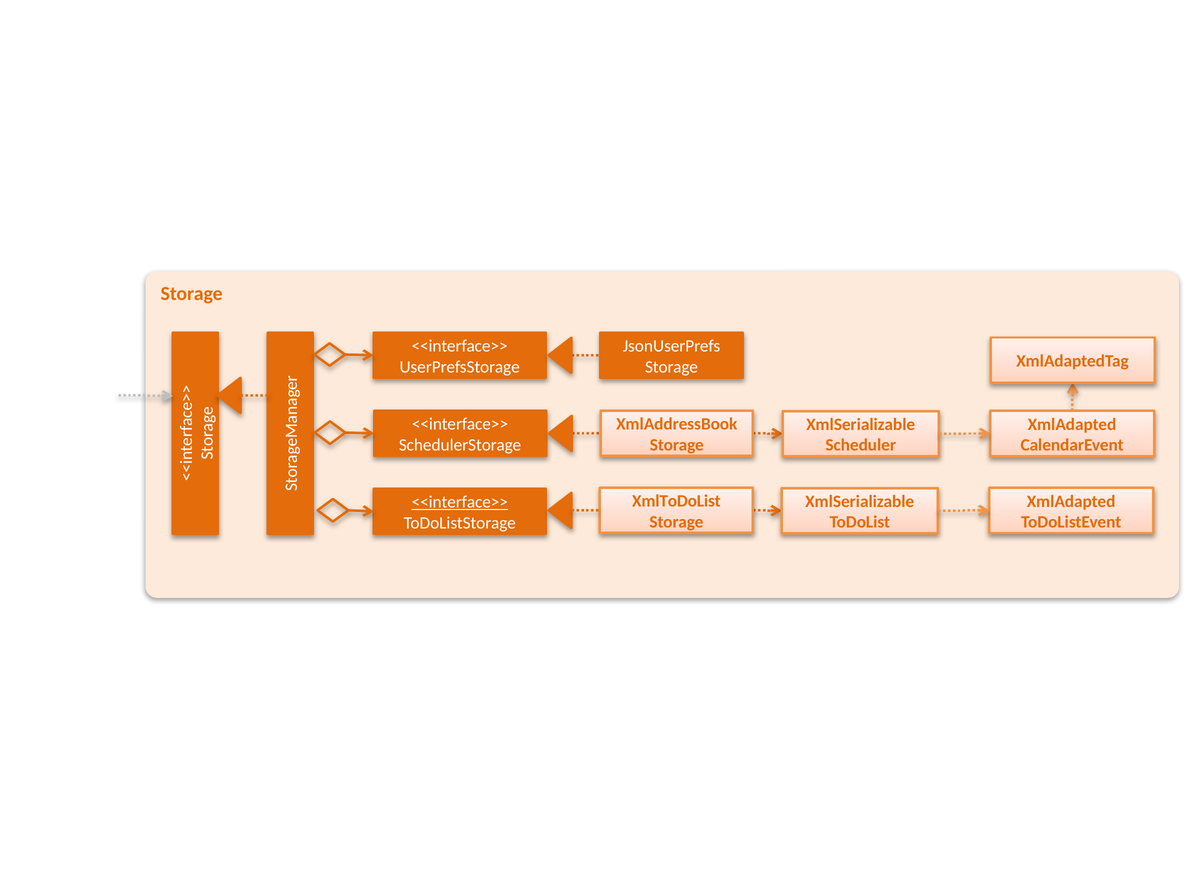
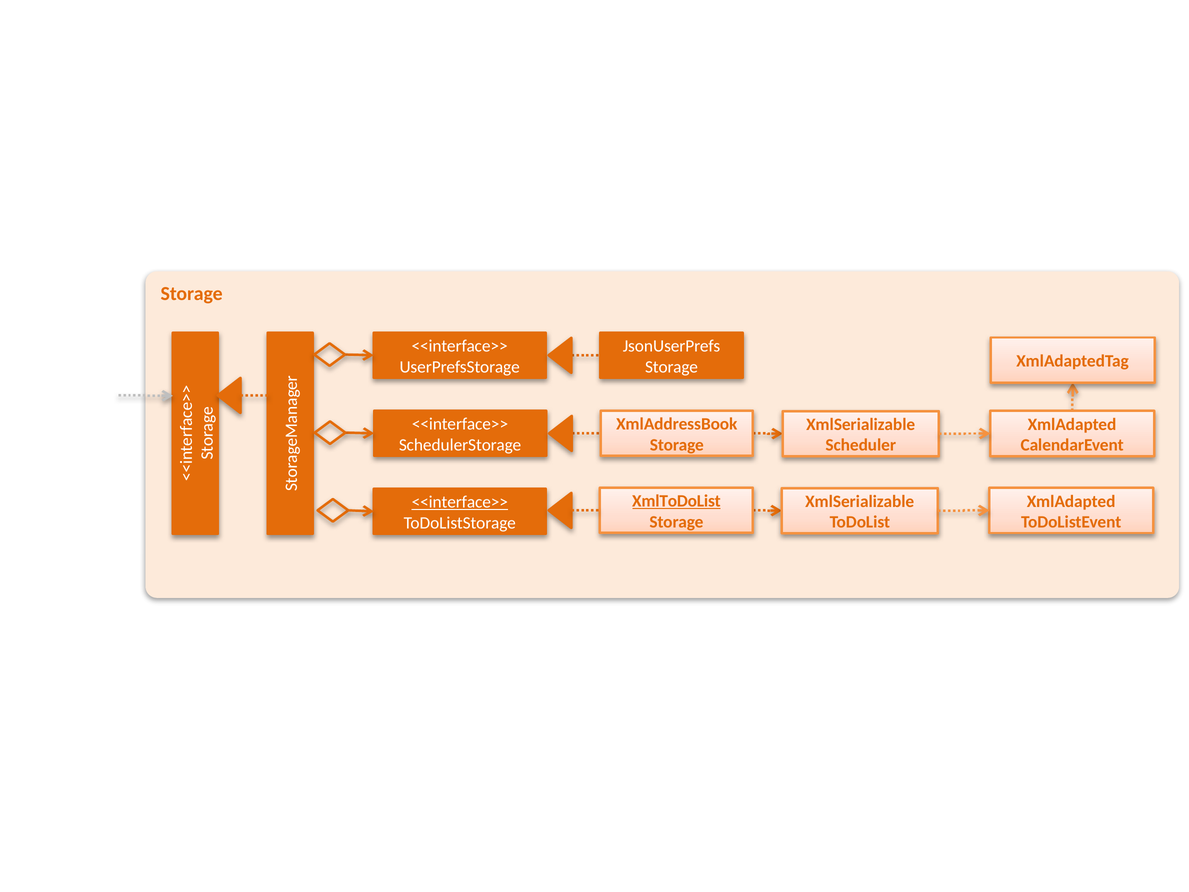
XmlToDoList underline: none -> present
